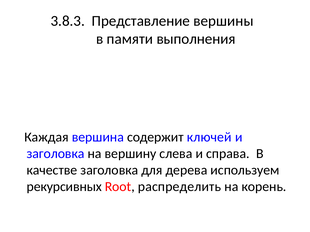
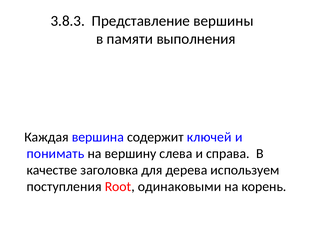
заголовка at (56, 154): заголовка -> понимать
рекурсивных: рекурсивных -> поступления
распределить: распределить -> одинаковыми
